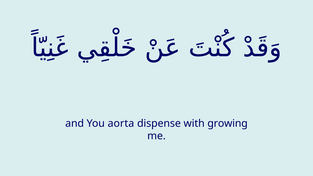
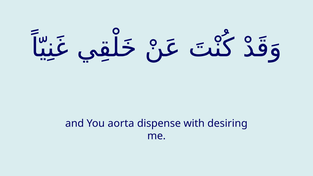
growing: growing -> desiring
